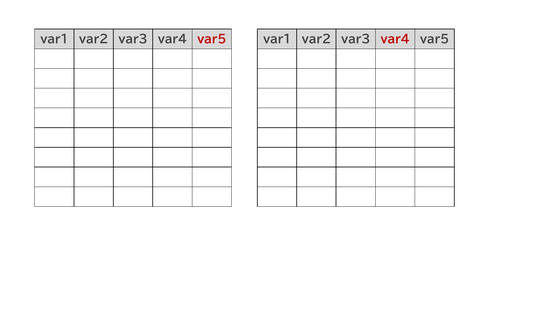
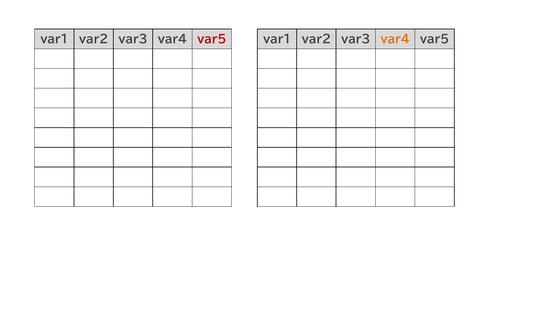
var4 at (395, 39) colour: red -> orange
